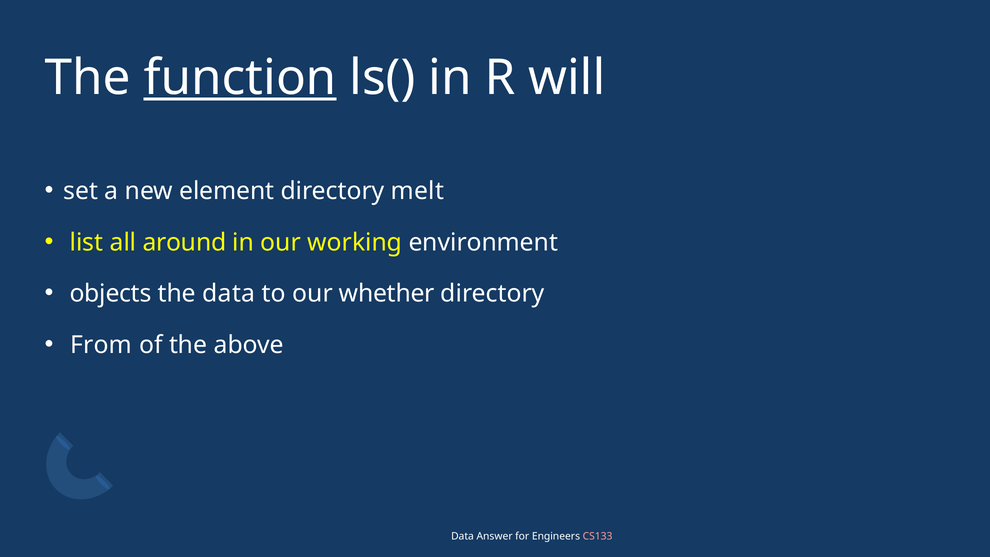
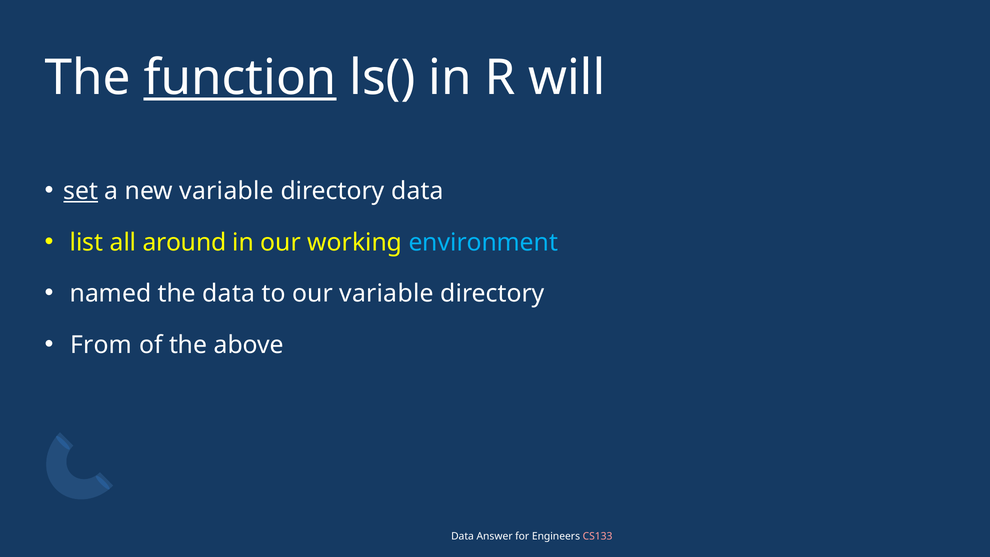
set underline: none -> present
new element: element -> variable
directory melt: melt -> data
environment colour: white -> light blue
objects: objects -> named
our whether: whether -> variable
